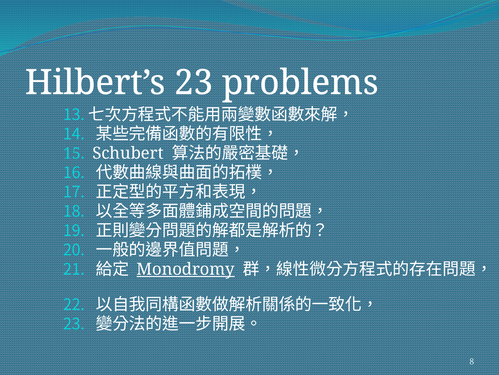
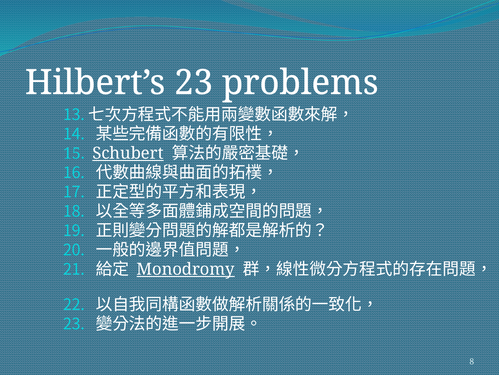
Schubert underline: none -> present
